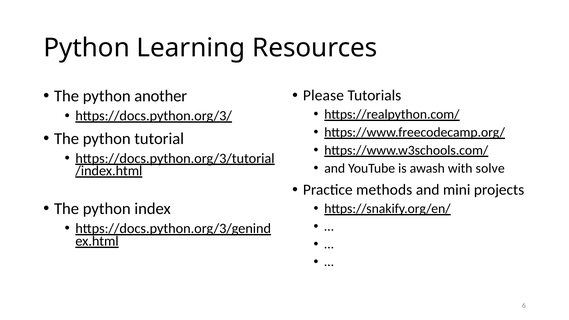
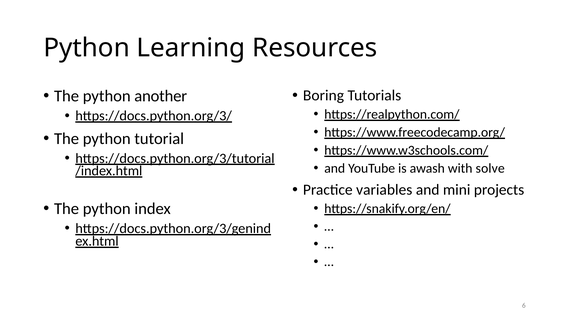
Please: Please -> Boring
methods: methods -> variables
